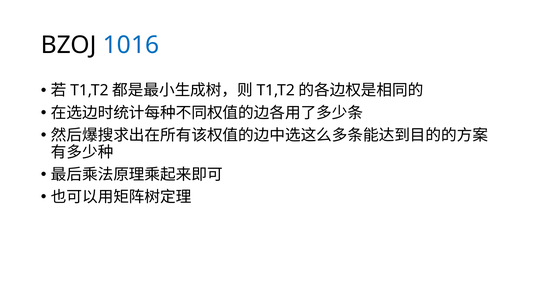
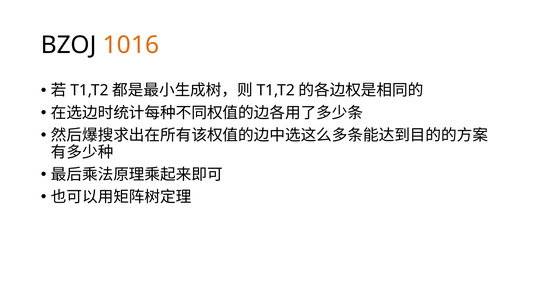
1016 colour: blue -> orange
